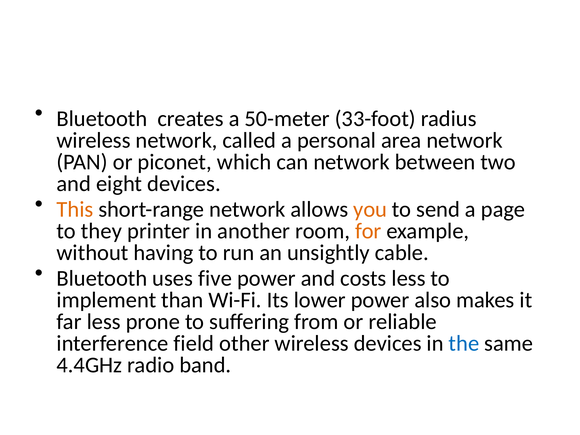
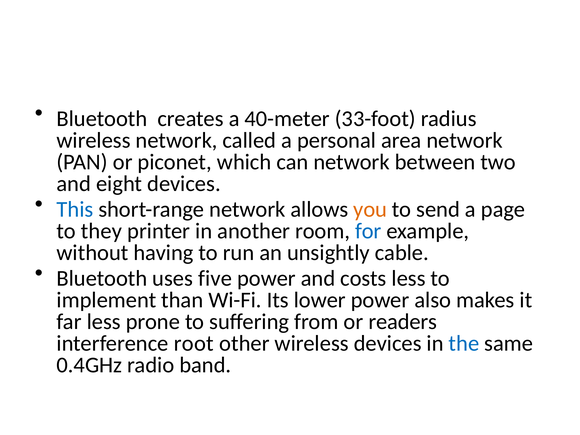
50-meter: 50-meter -> 40-meter
This colour: orange -> blue
for colour: orange -> blue
reliable: reliable -> readers
field: field -> root
4.4GHz: 4.4GHz -> 0.4GHz
